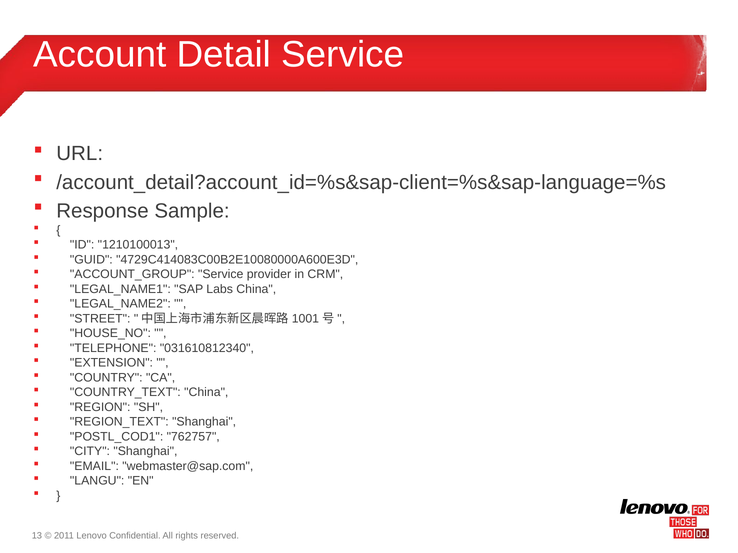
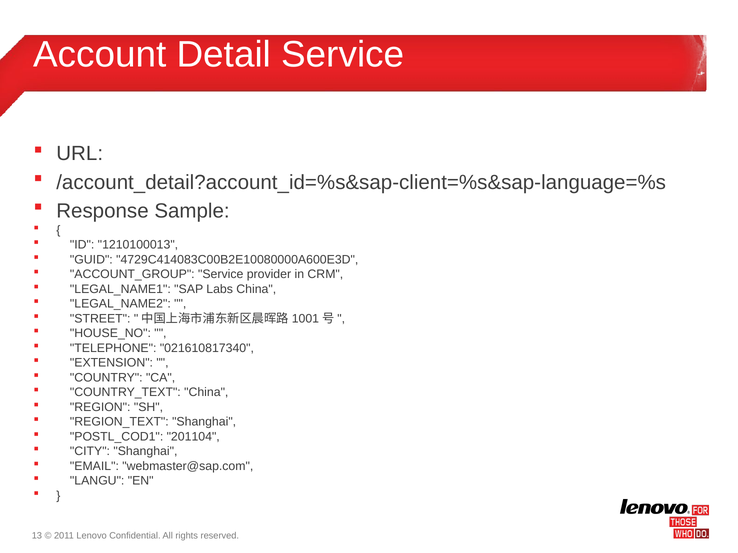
031610812340: 031610812340 -> 021610817340
762757: 762757 -> 201104
